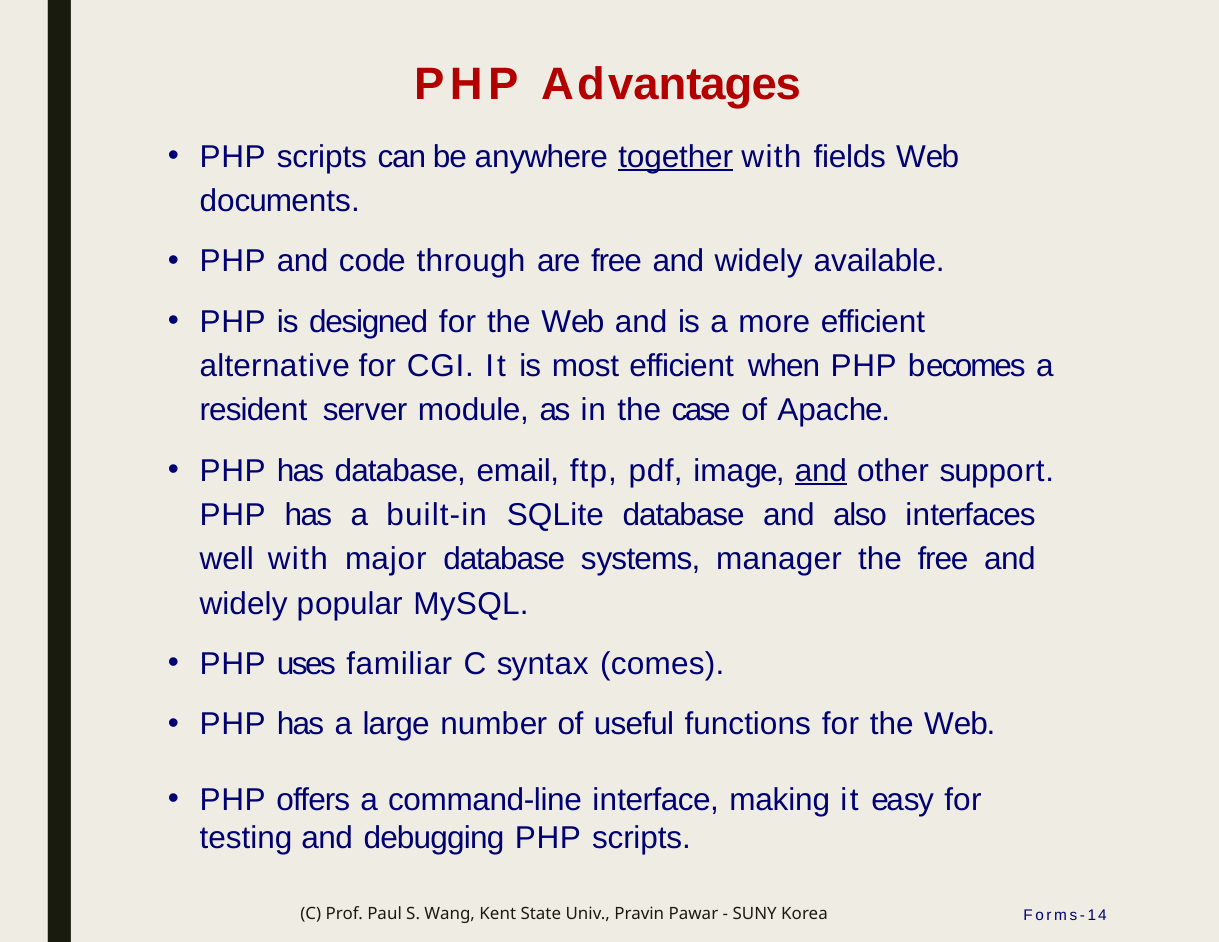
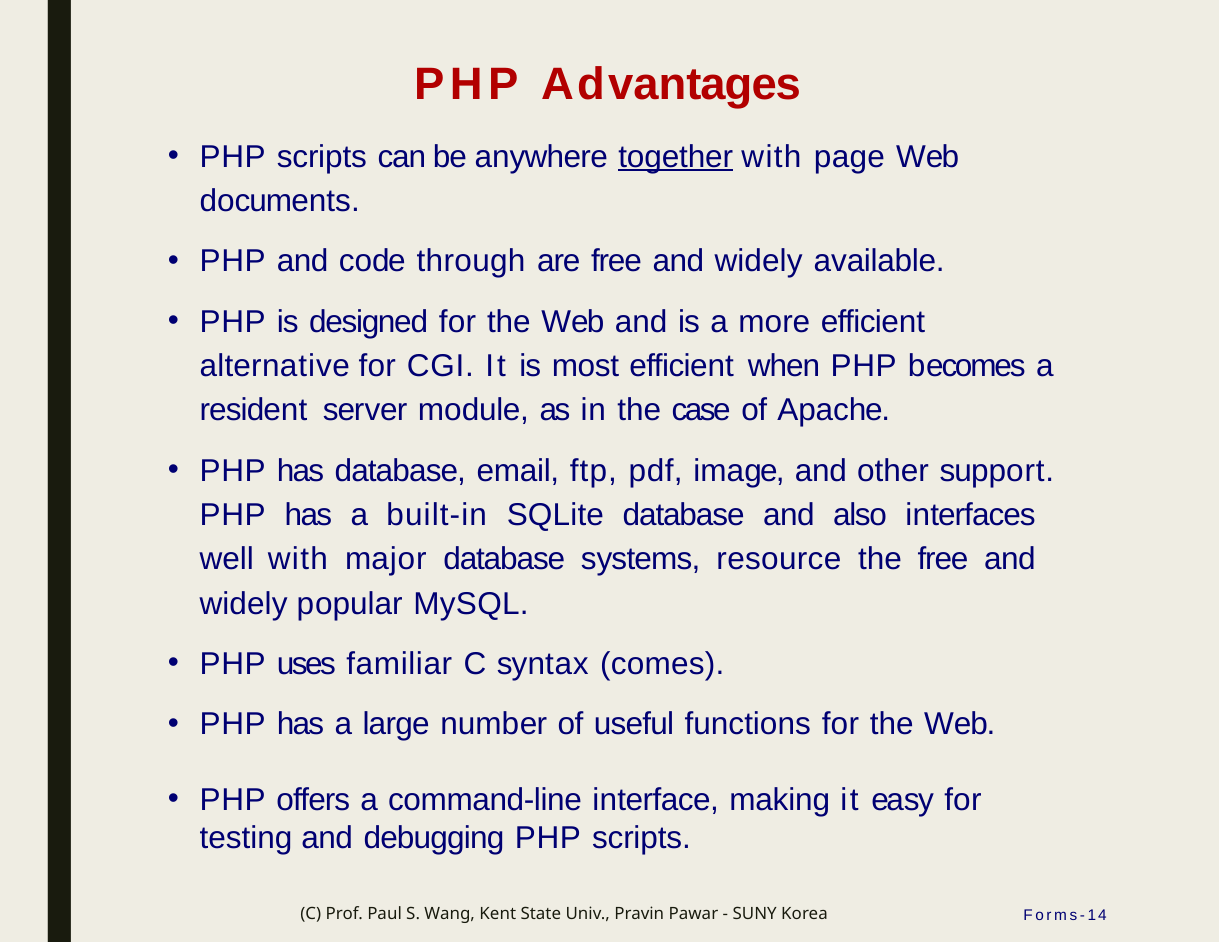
fields: fields -> page
and at (821, 471) underline: present -> none
manager: manager -> resource
